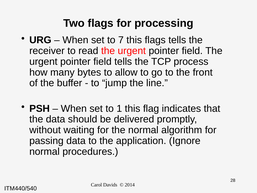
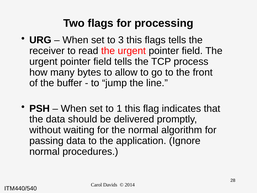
7: 7 -> 3
